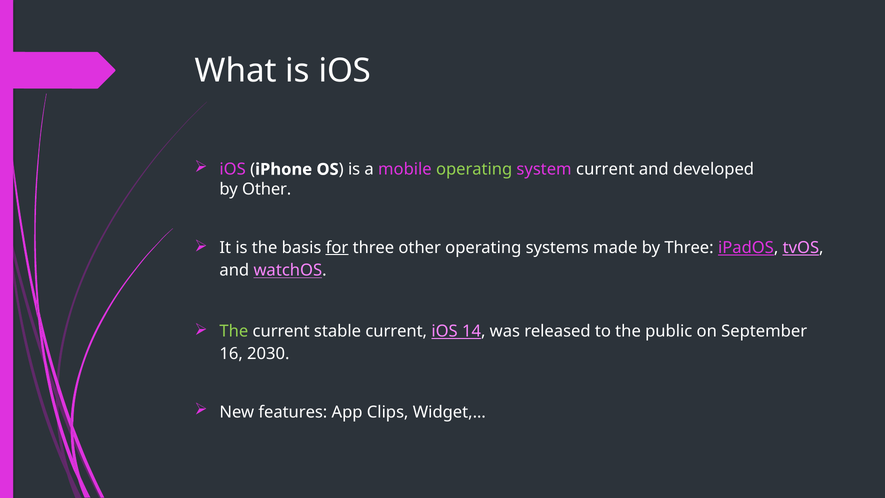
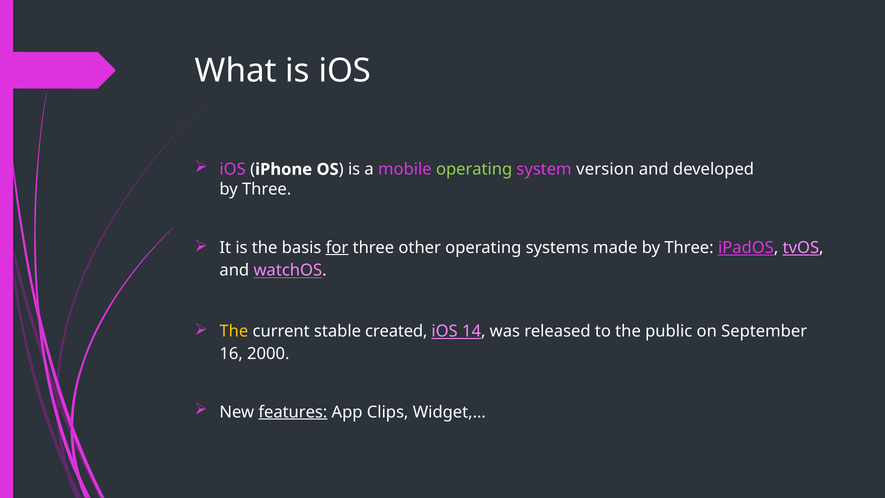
system current: current -> version
Other at (267, 189): Other -> Three
The at (234, 331) colour: light green -> yellow
stable current: current -> created
2030: 2030 -> 2000
features underline: none -> present
